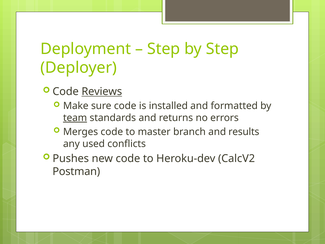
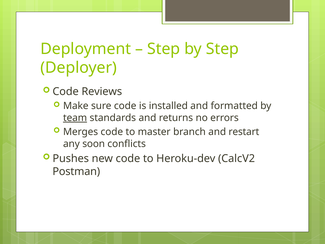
Reviews underline: present -> none
results: results -> restart
used: used -> soon
